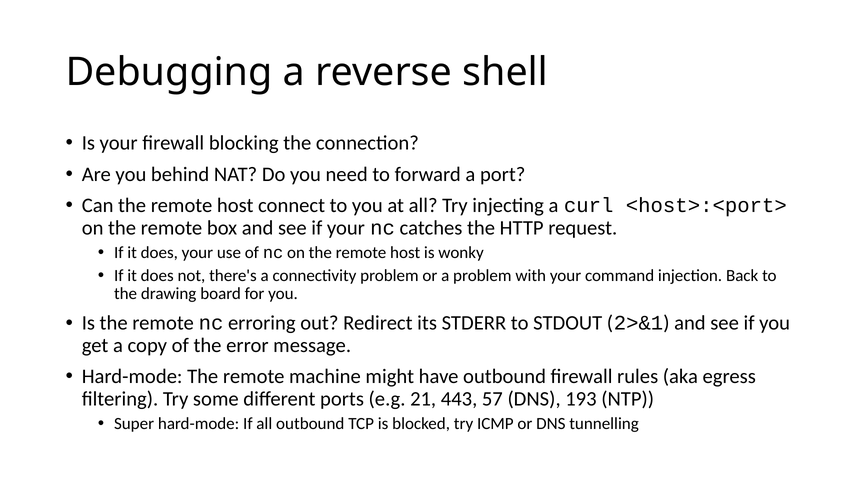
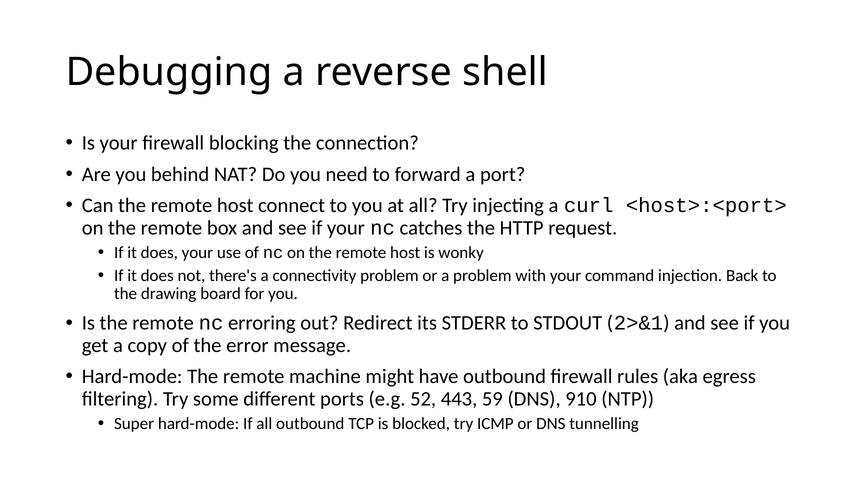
21: 21 -> 52
57: 57 -> 59
193: 193 -> 910
